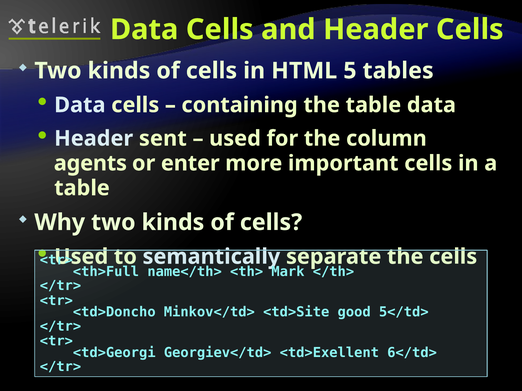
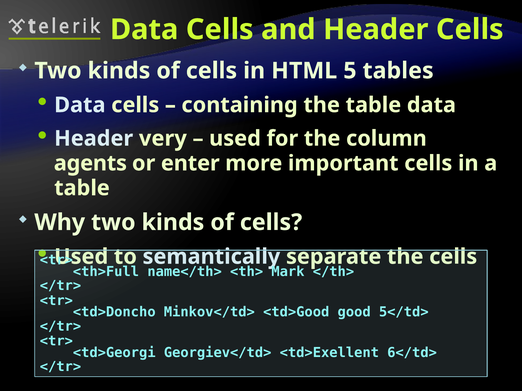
sent: sent -> very
<td>Site: <td>Site -> <td>Good
